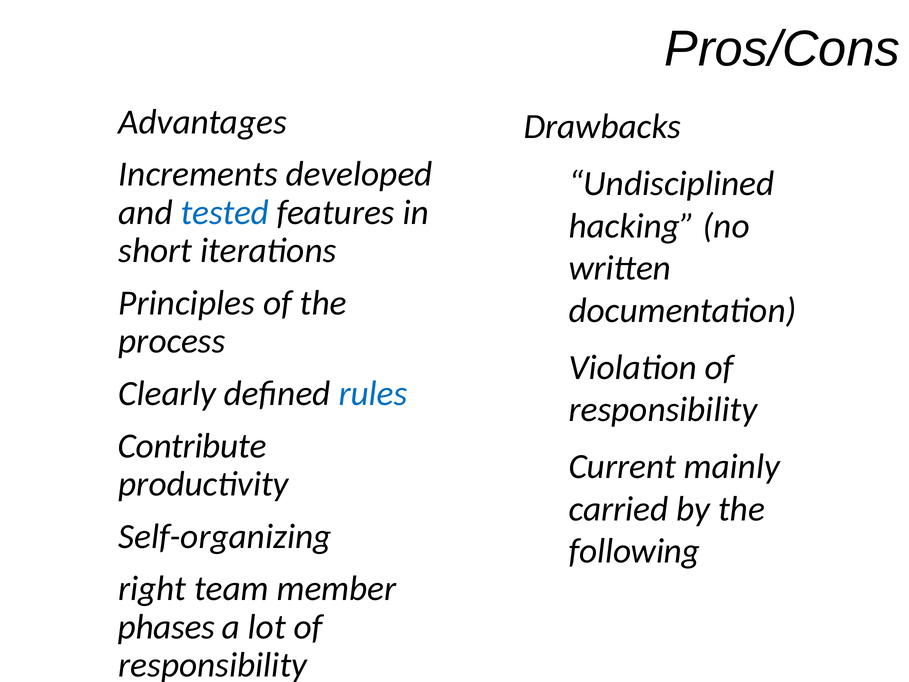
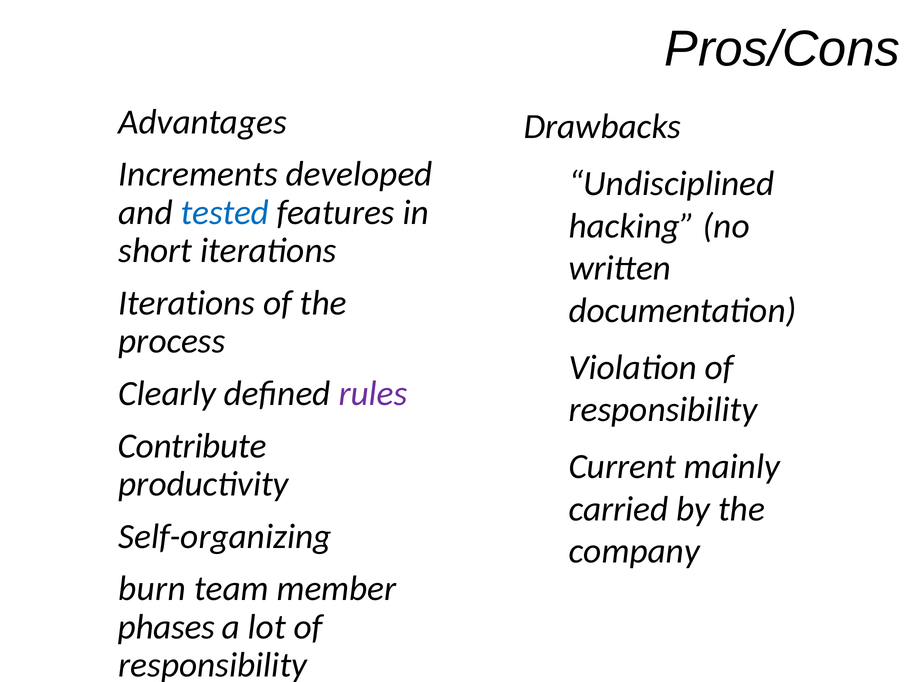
Principles at (187, 303): Principles -> Iterations
rules colour: blue -> purple
following: following -> company
right: right -> burn
